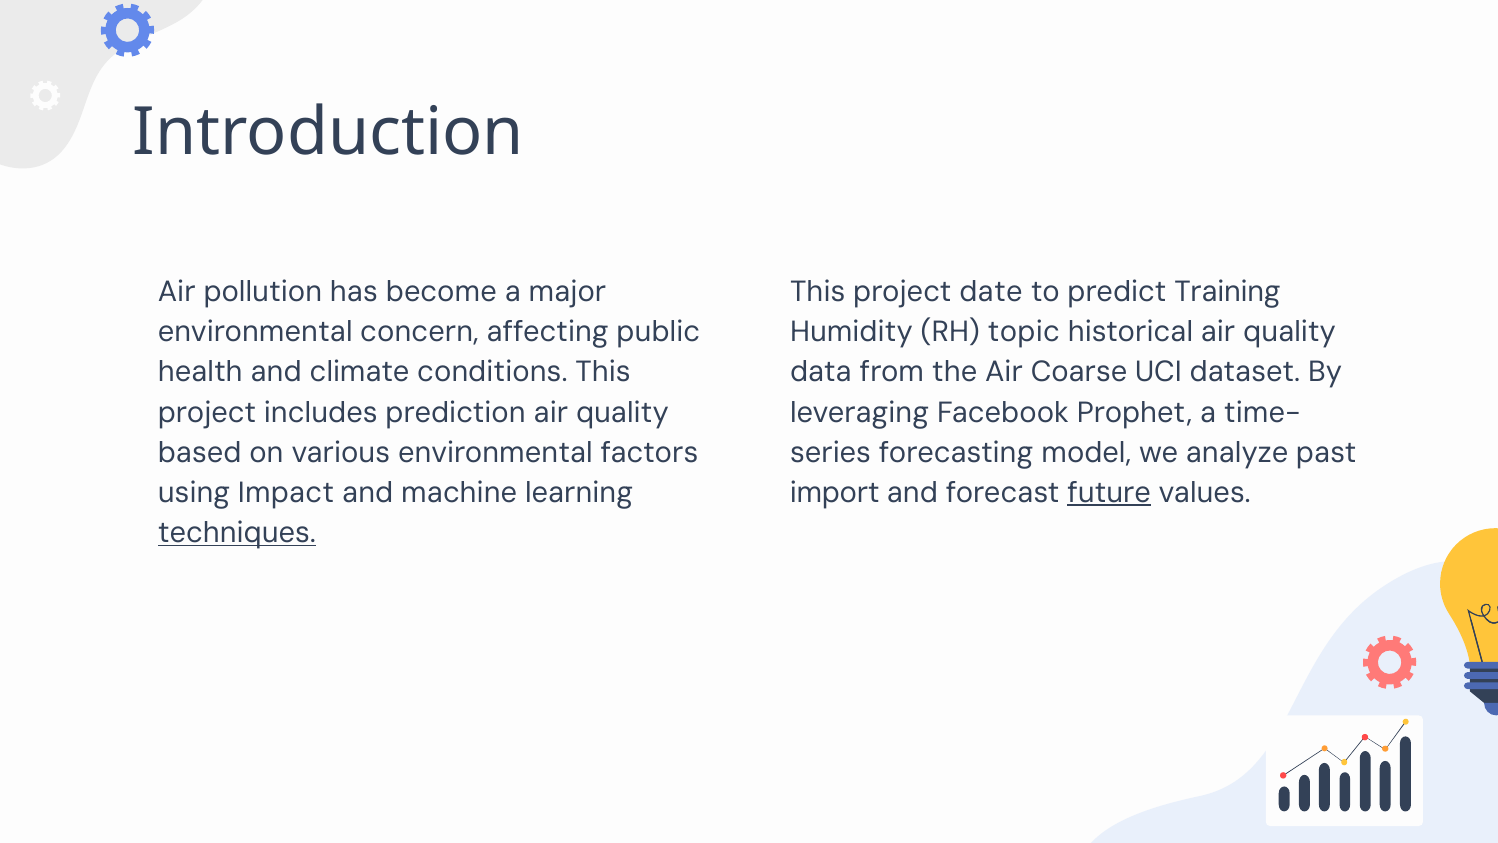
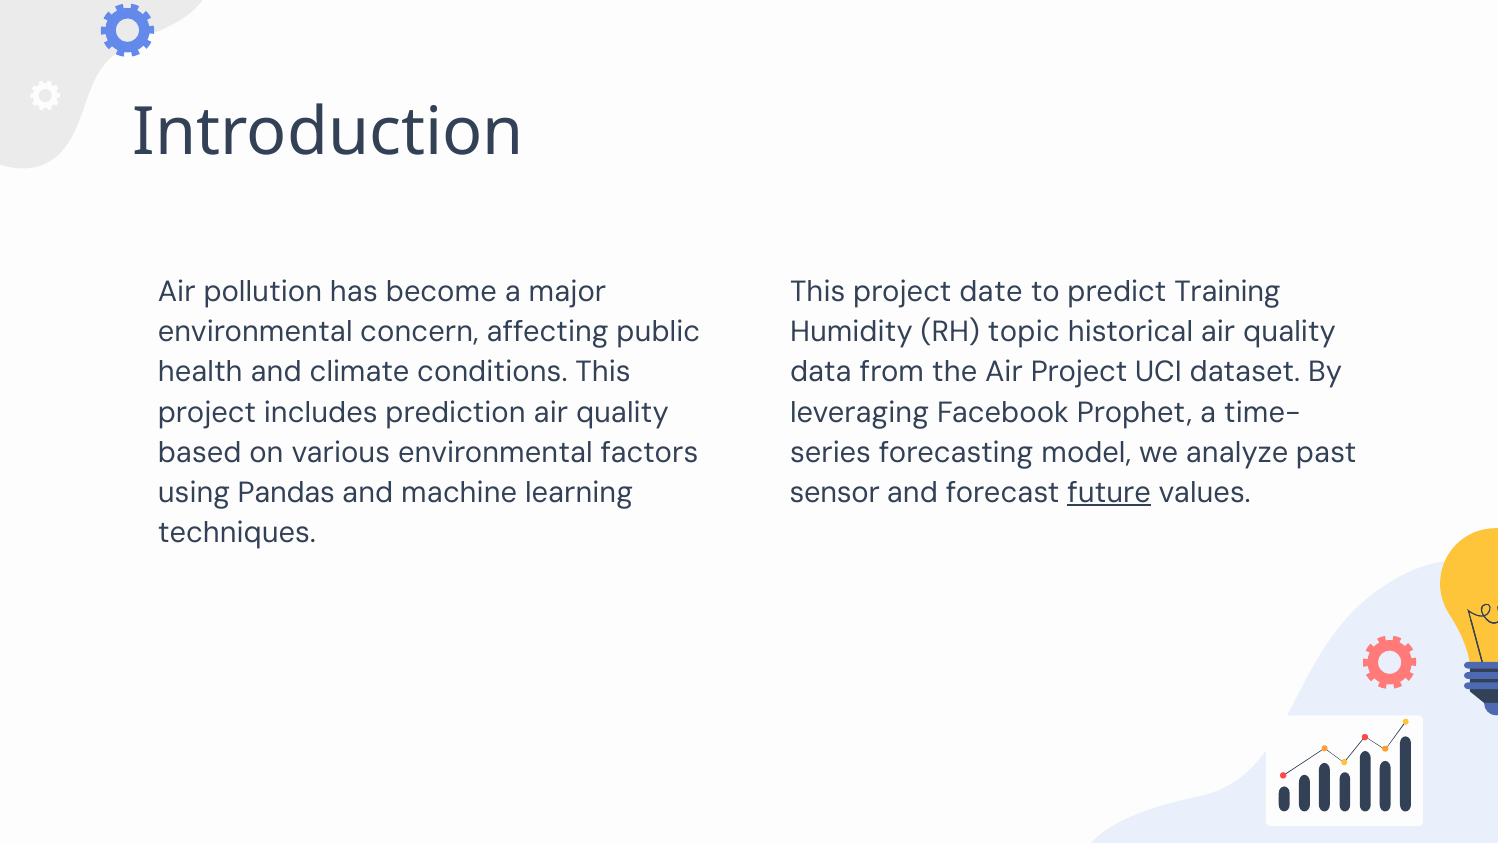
Air Coarse: Coarse -> Project
Impact: Impact -> Pandas
import: import -> sensor
techniques underline: present -> none
